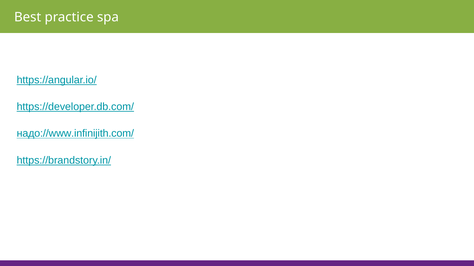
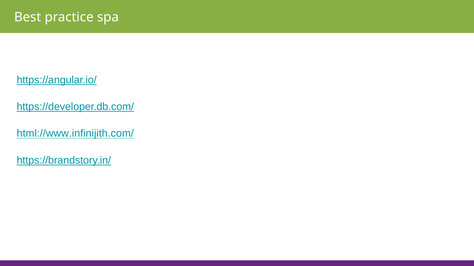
надо://www.infinijith.com/: надо://www.infinijith.com/ -> html://www.infinijith.com/
